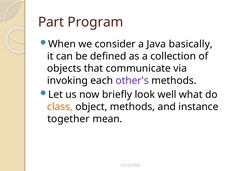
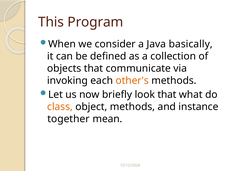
Part: Part -> This
other's colour: purple -> orange
look well: well -> that
